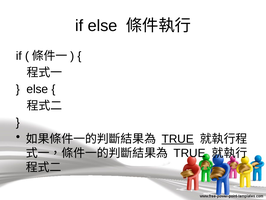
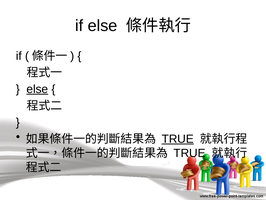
else at (37, 89) underline: none -> present
